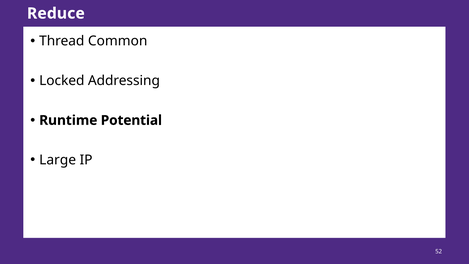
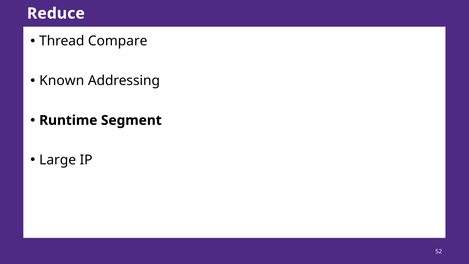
Common: Common -> Compare
Locked: Locked -> Known
Potential: Potential -> Segment
